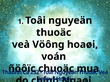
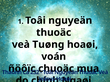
Vöông: Vöông -> Tuøng
